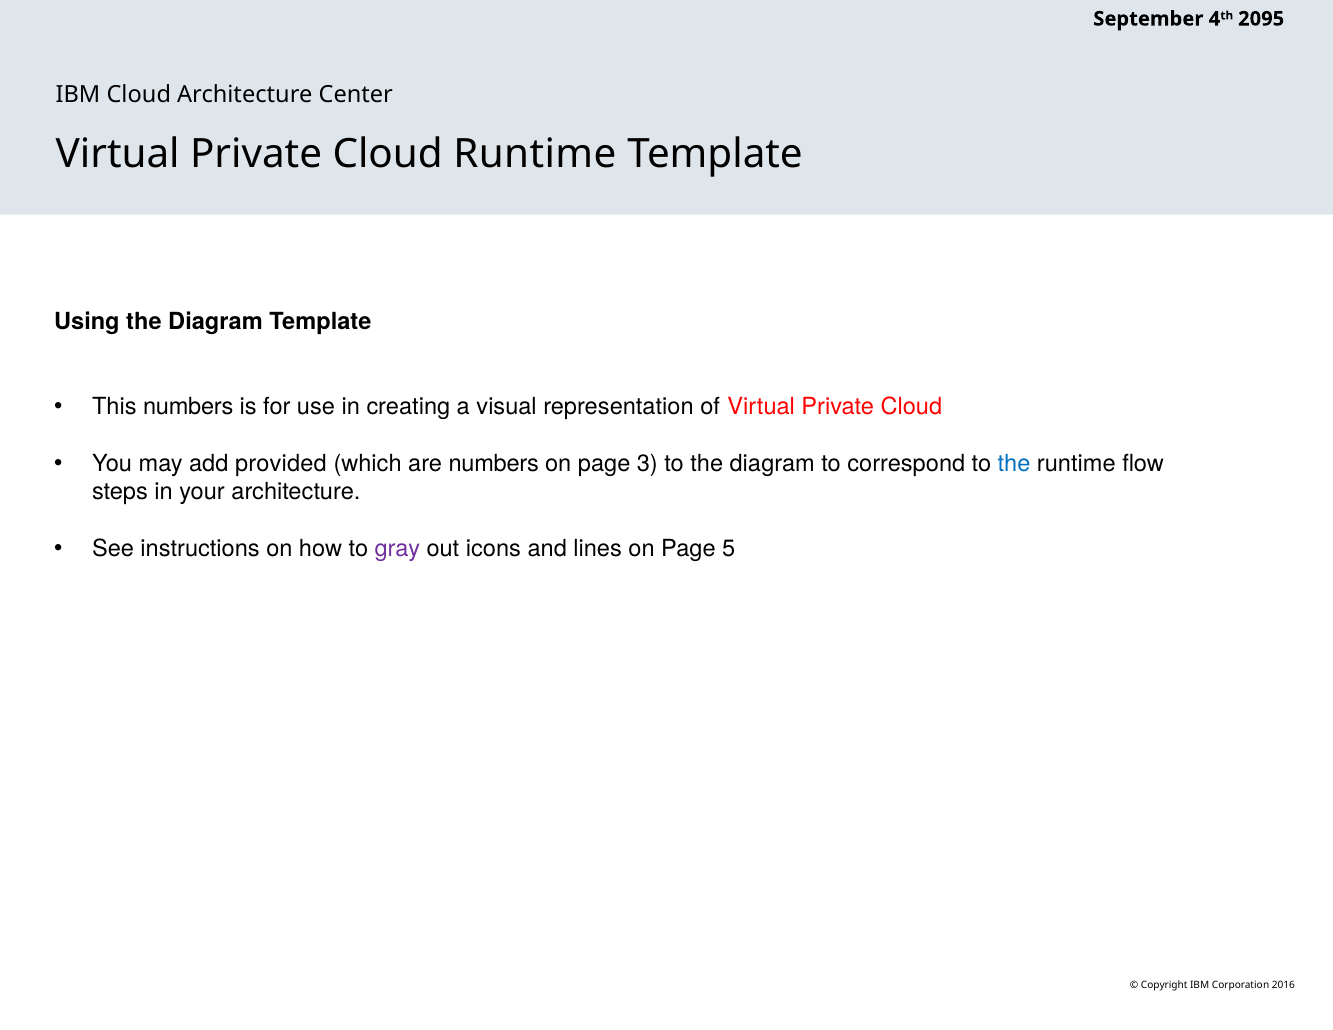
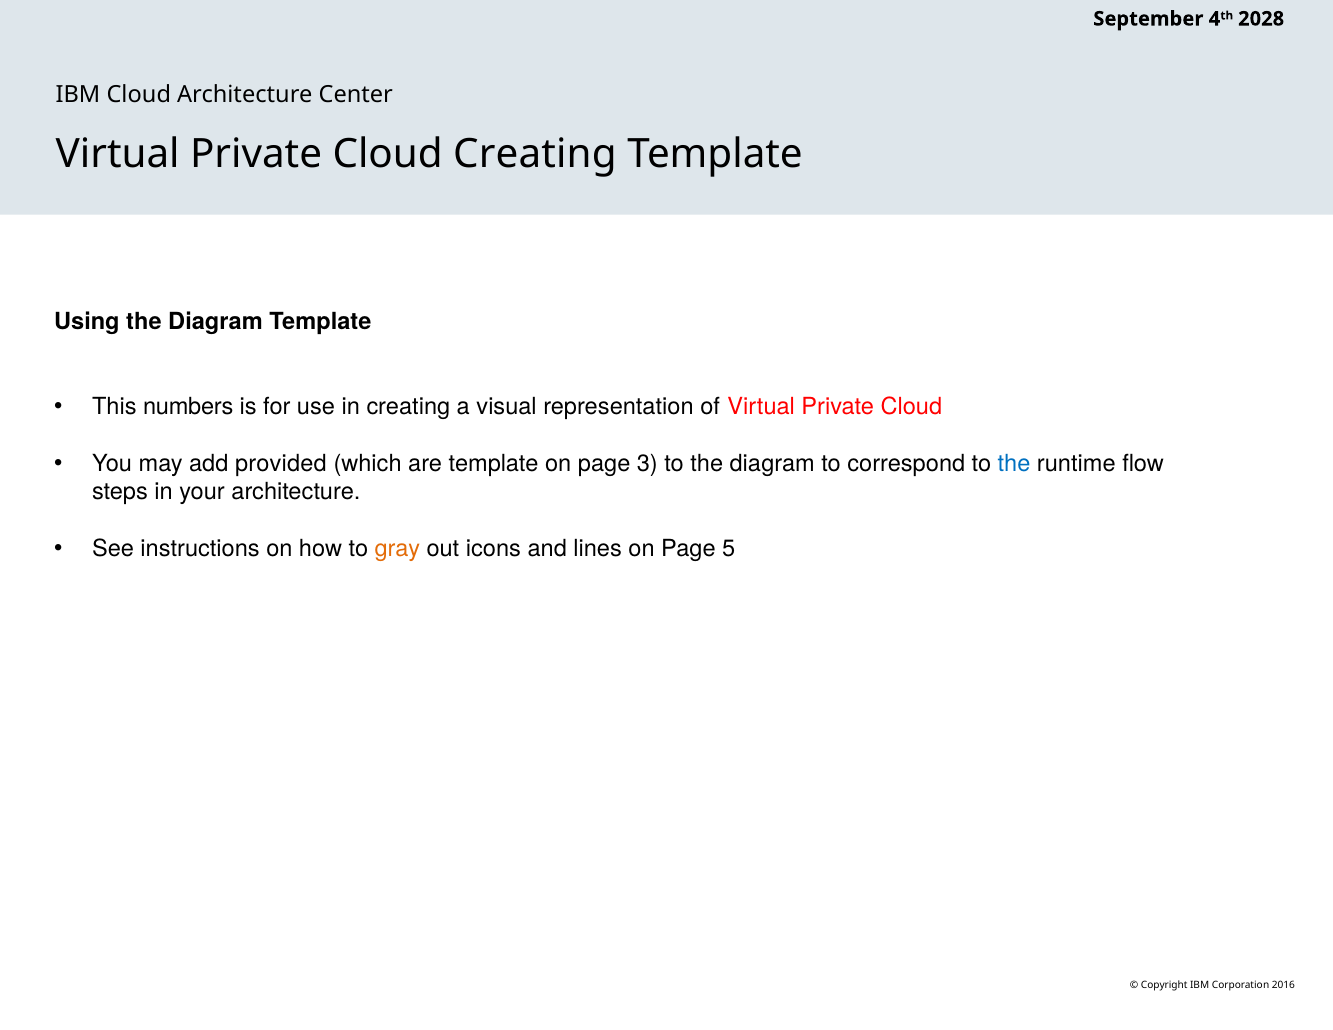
2095: 2095 -> 2028
Cloud Runtime: Runtime -> Creating
are numbers: numbers -> template
gray colour: purple -> orange
